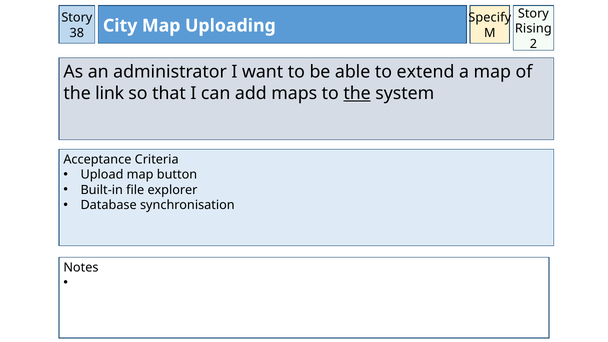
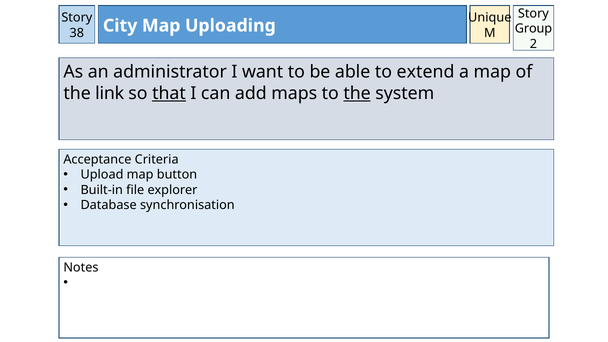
Specify: Specify -> Unique
Rising: Rising -> Group
that underline: none -> present
